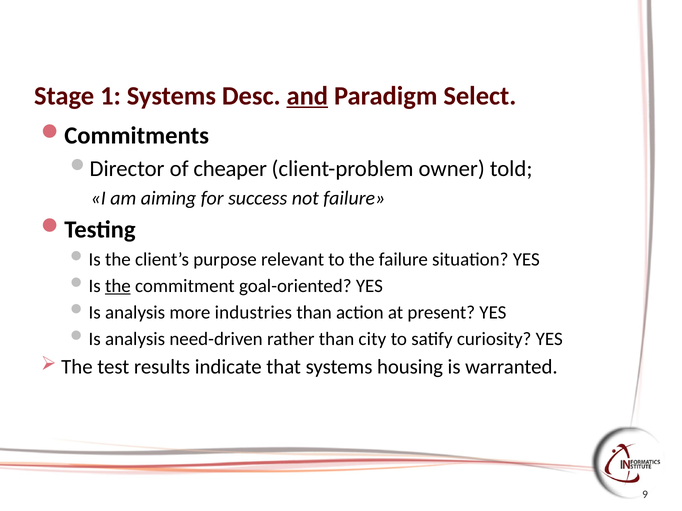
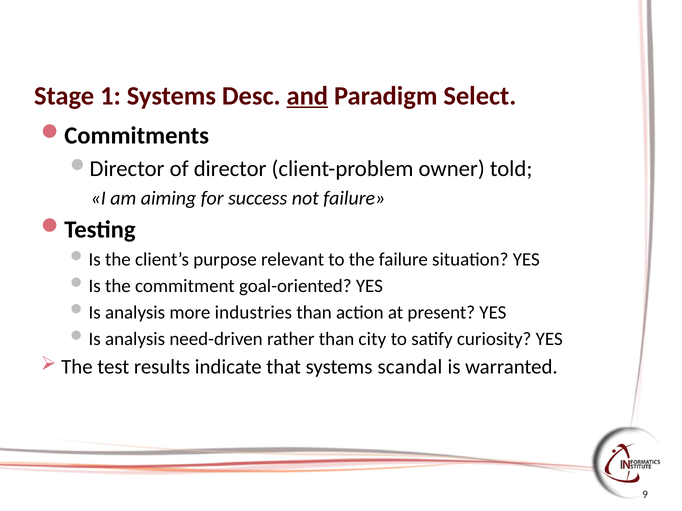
cheaper: cheaper -> director
the at (118, 286) underline: present -> none
housing: housing -> scandal
